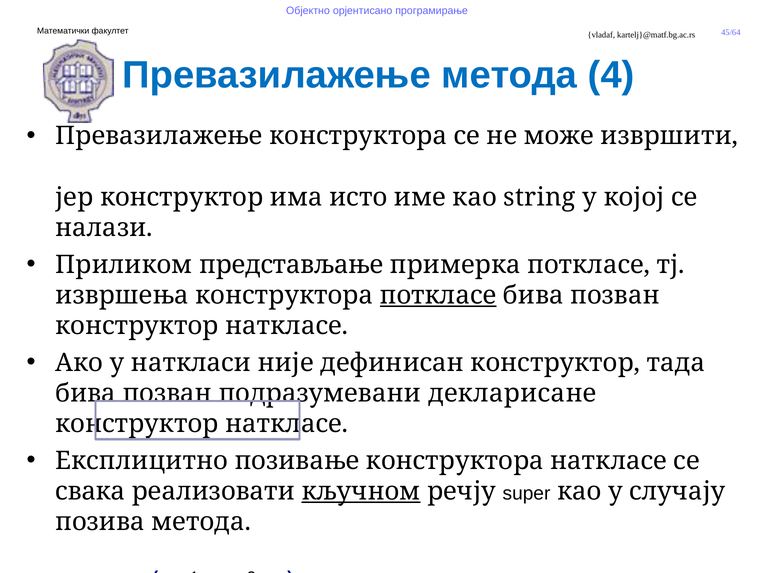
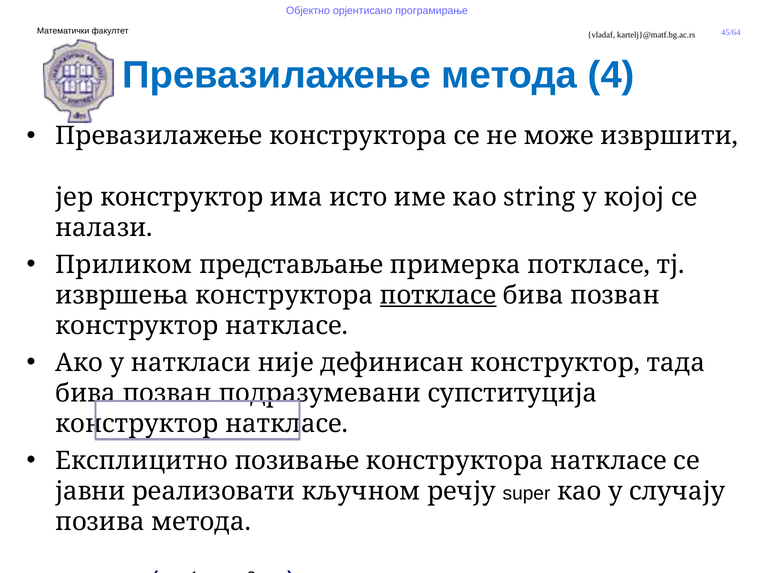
декларисане: декларисане -> супституција
свака: свака -> јавни
кључном underline: present -> none
